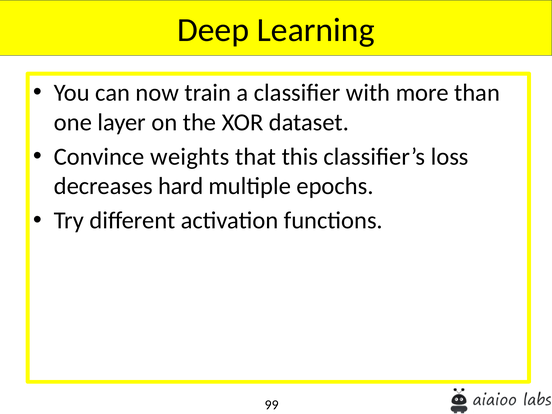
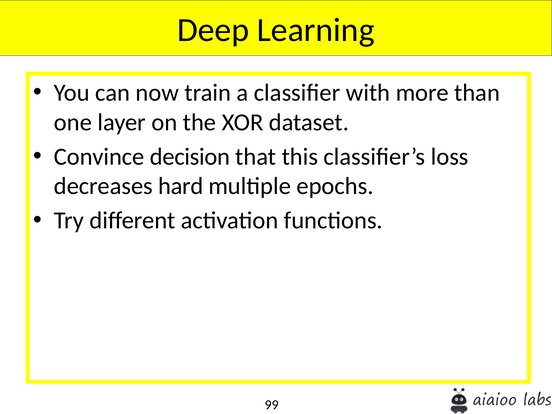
weights: weights -> decision
